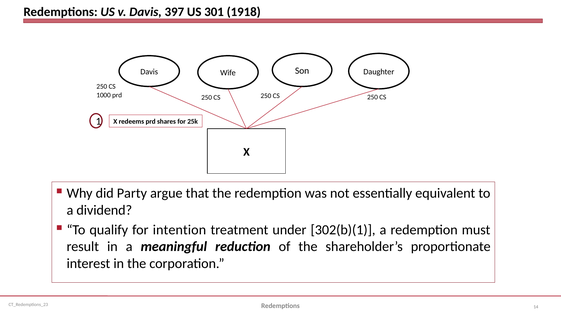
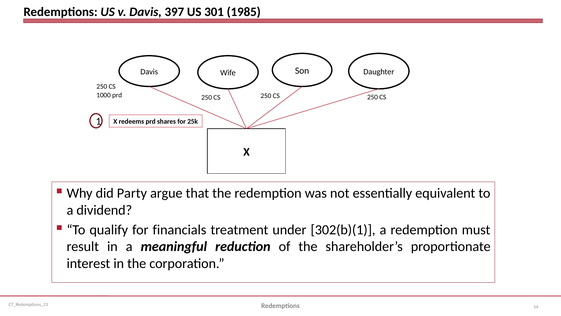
1918: 1918 -> 1985
intention: intention -> financials
